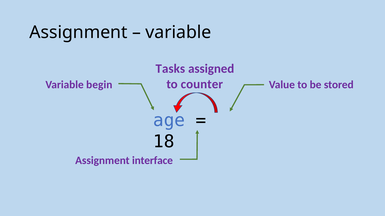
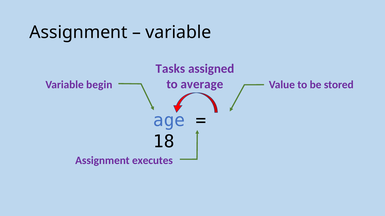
counter: counter -> average
interface: interface -> executes
